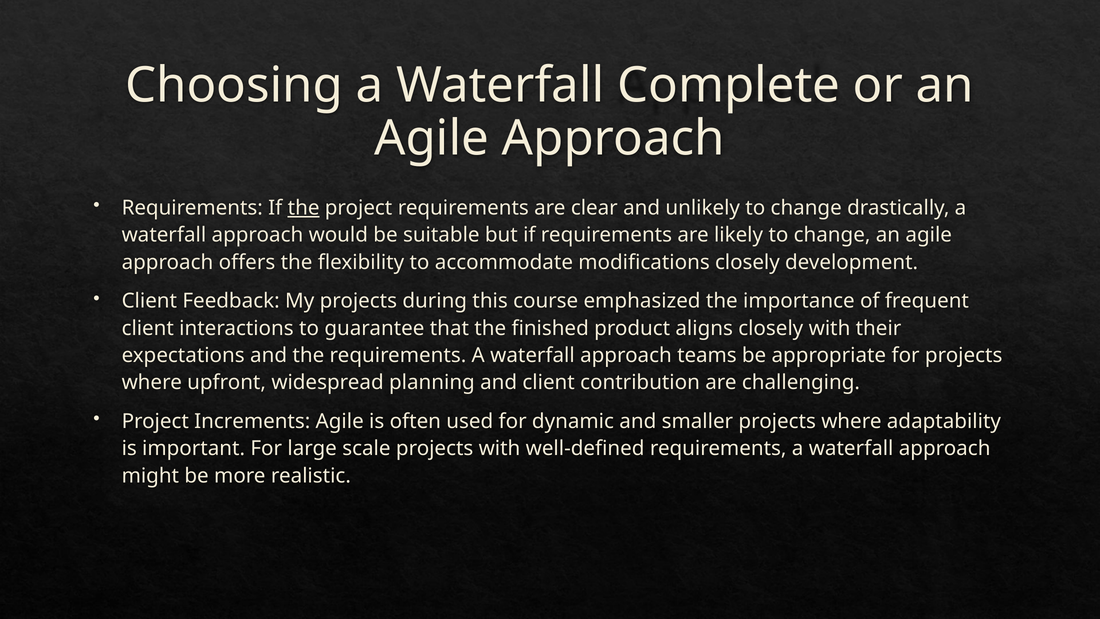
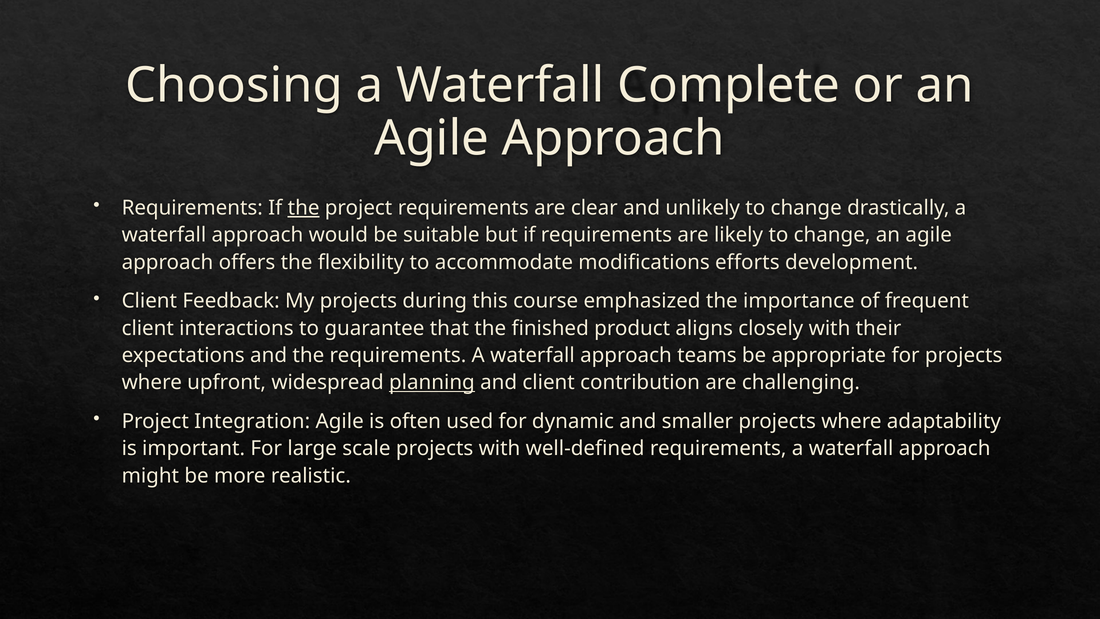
modifications closely: closely -> efforts
planning underline: none -> present
Increments: Increments -> Integration
